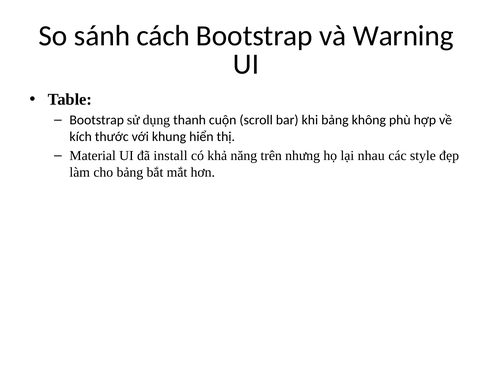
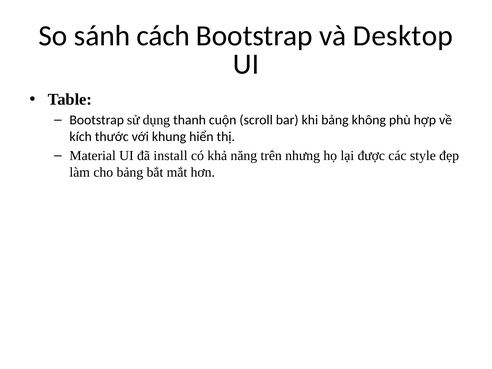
Warning: Warning -> Desktop
nhau: nhau -> được
